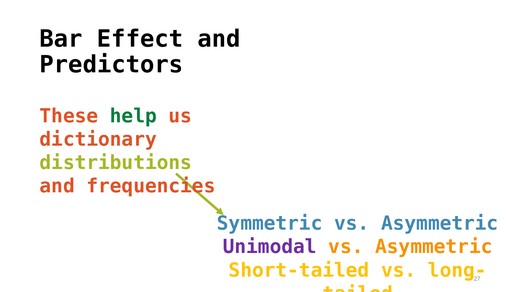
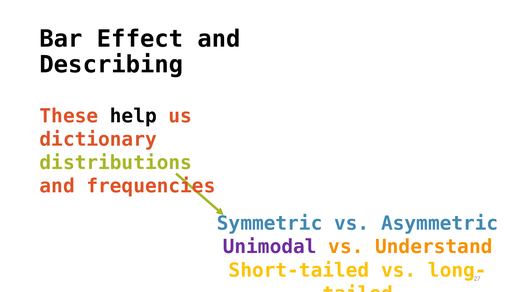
Predictors: Predictors -> Describing
help colour: green -> black
Asymmetric at (434, 247): Asymmetric -> Understand
